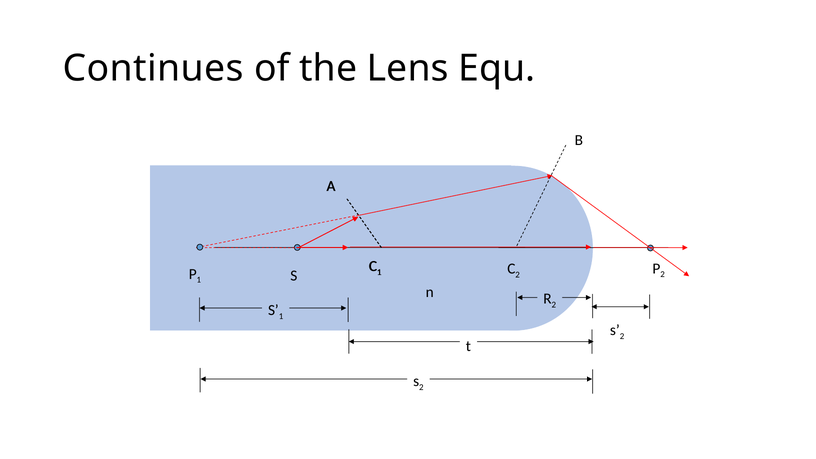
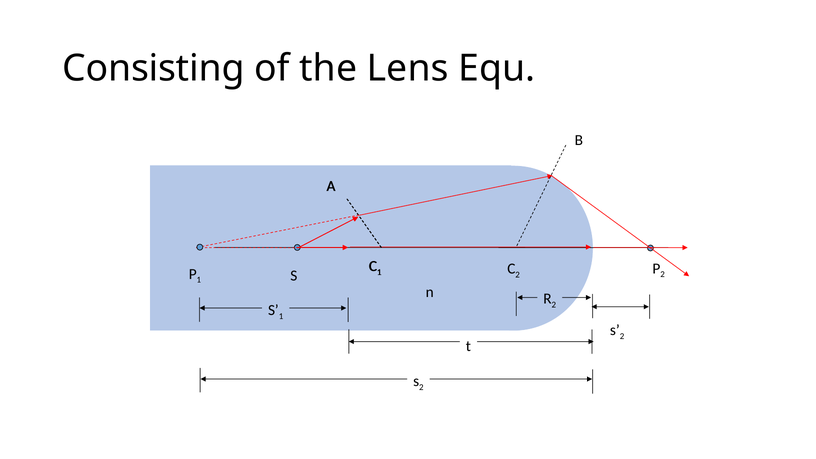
Continues: Continues -> Consisting
